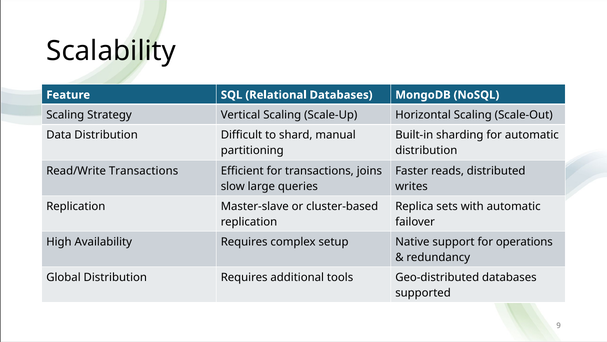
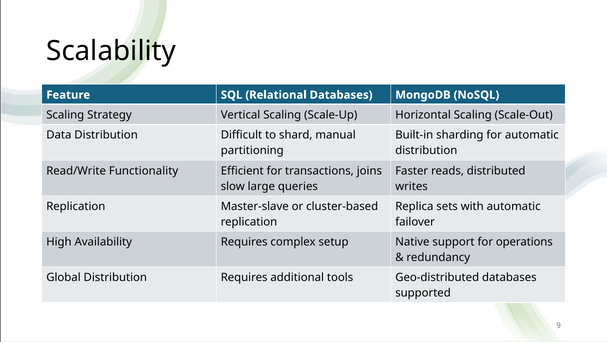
Read/Write Transactions: Transactions -> Functionality
